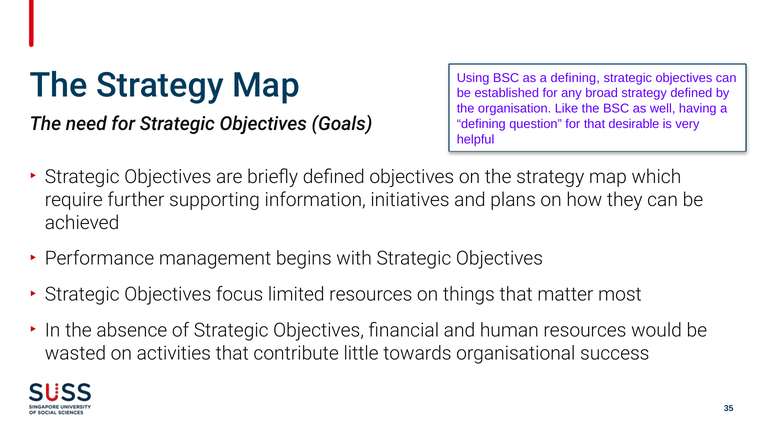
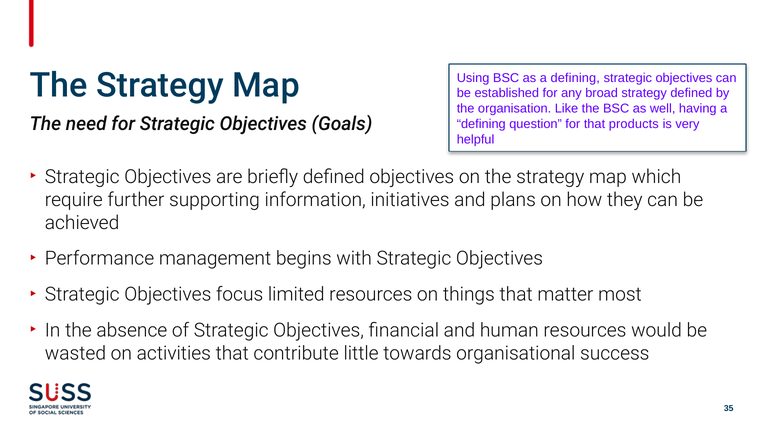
desirable: desirable -> products
